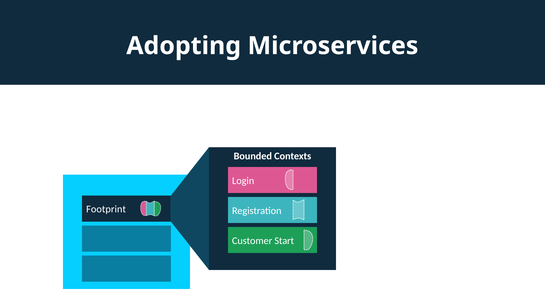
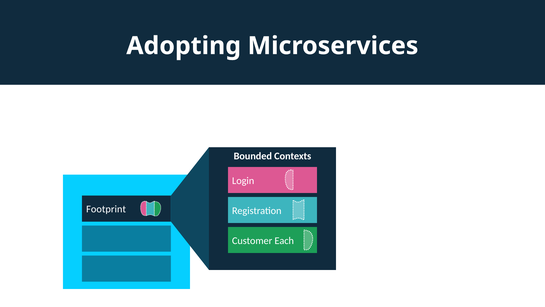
Start: Start -> Each
